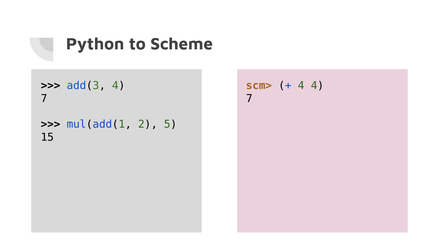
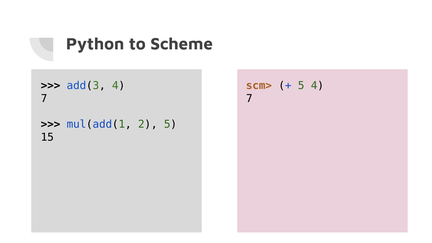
4 at (301, 86): 4 -> 5
